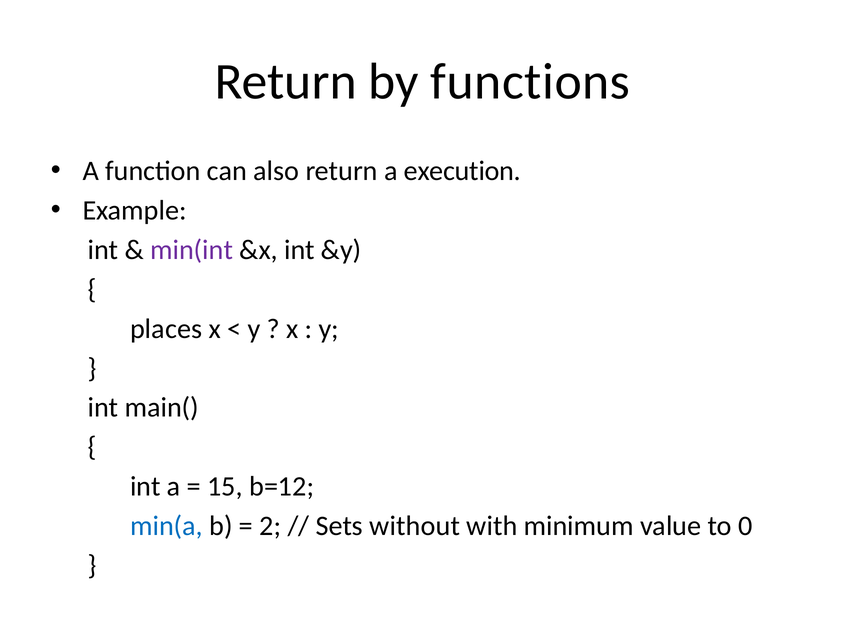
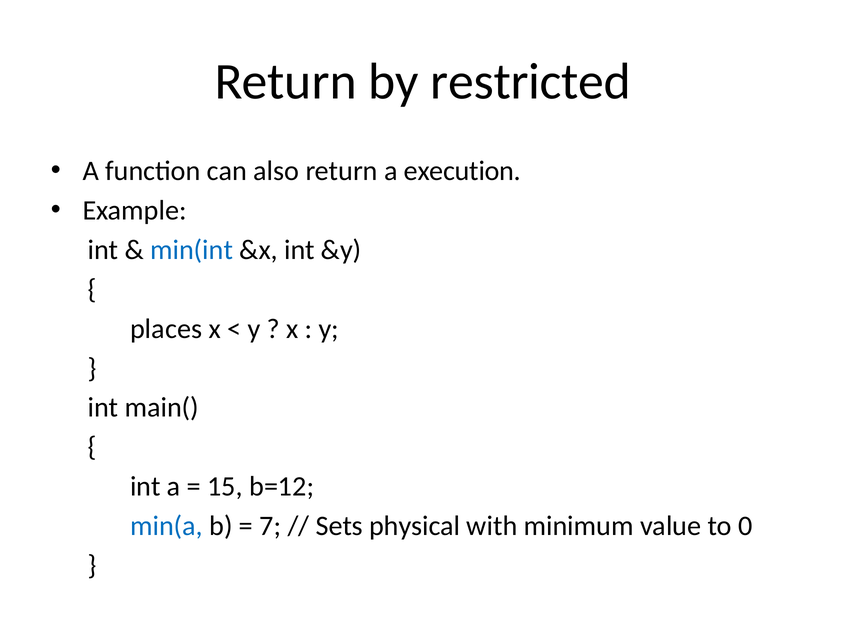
functions: functions -> restricted
min(int colour: purple -> blue
2: 2 -> 7
without: without -> physical
